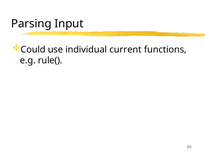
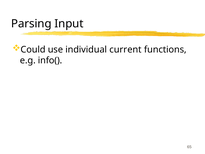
rule(: rule( -> info(
